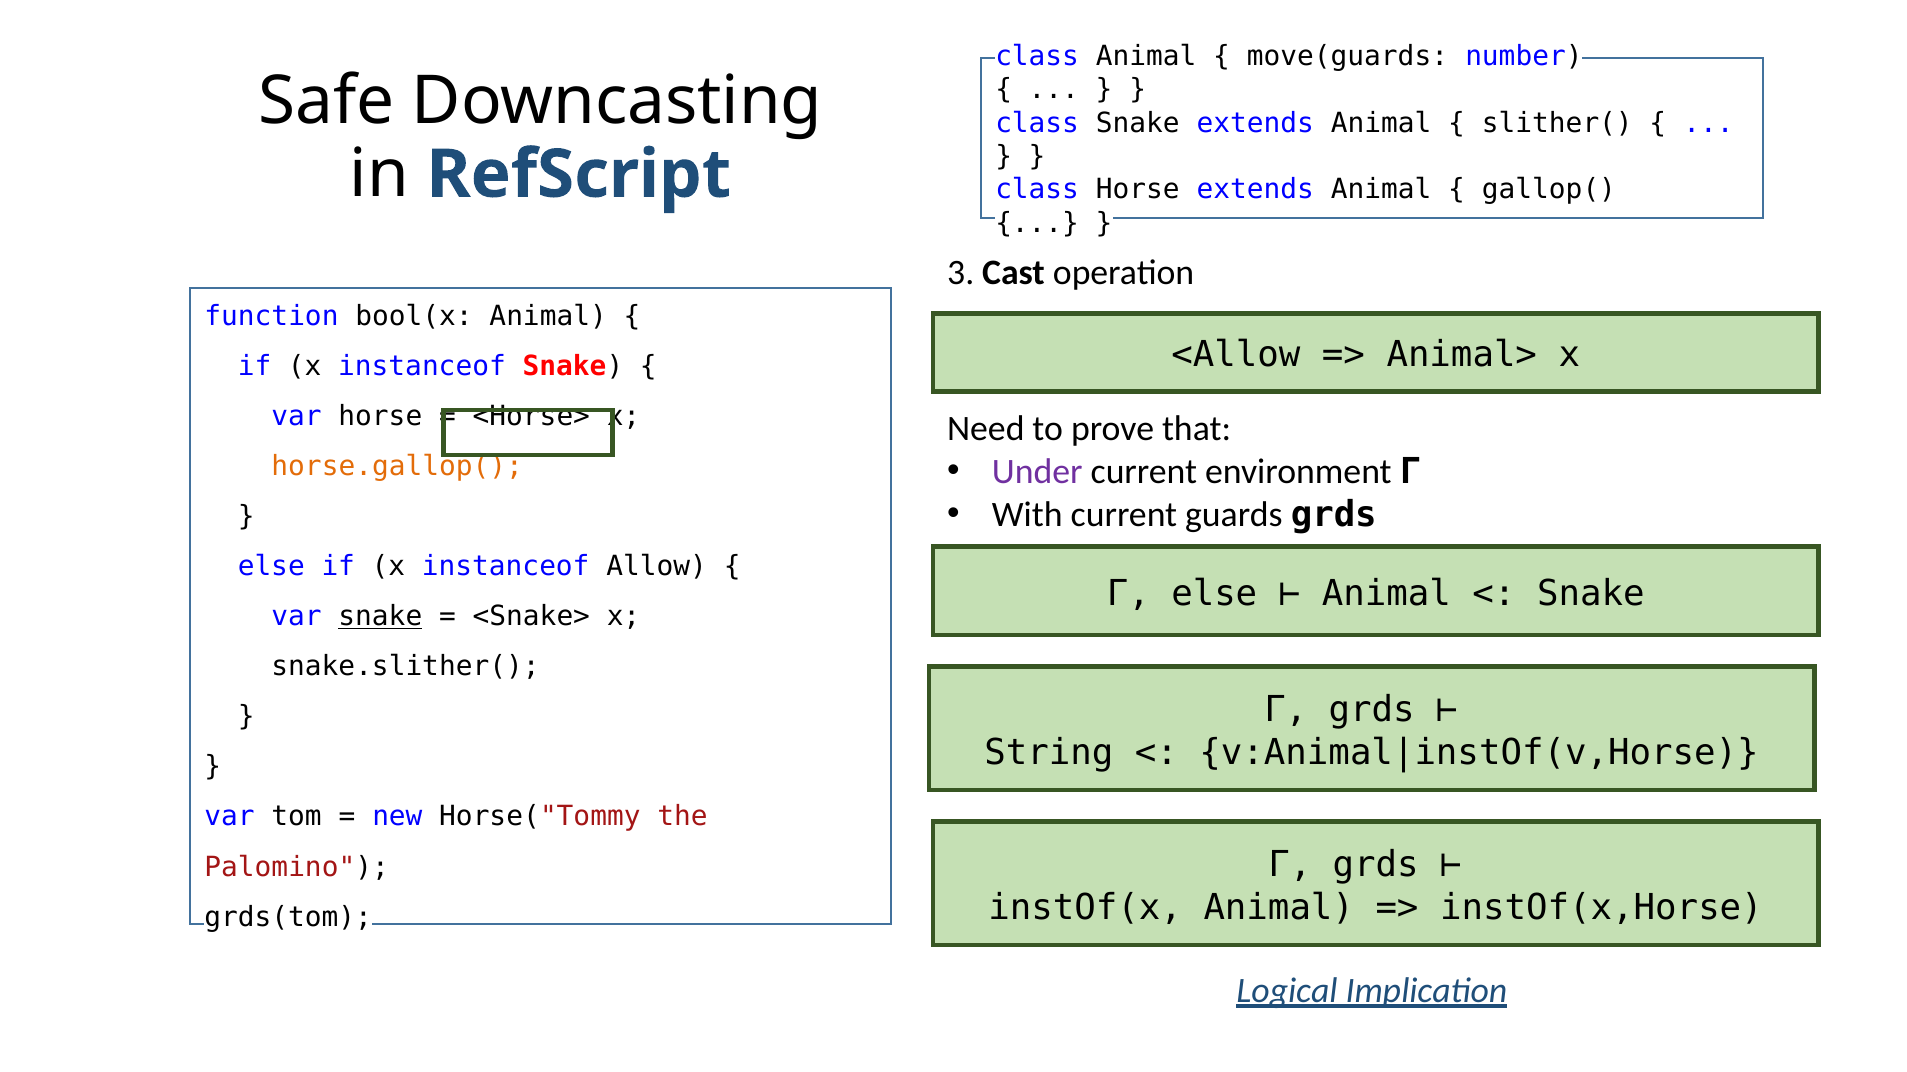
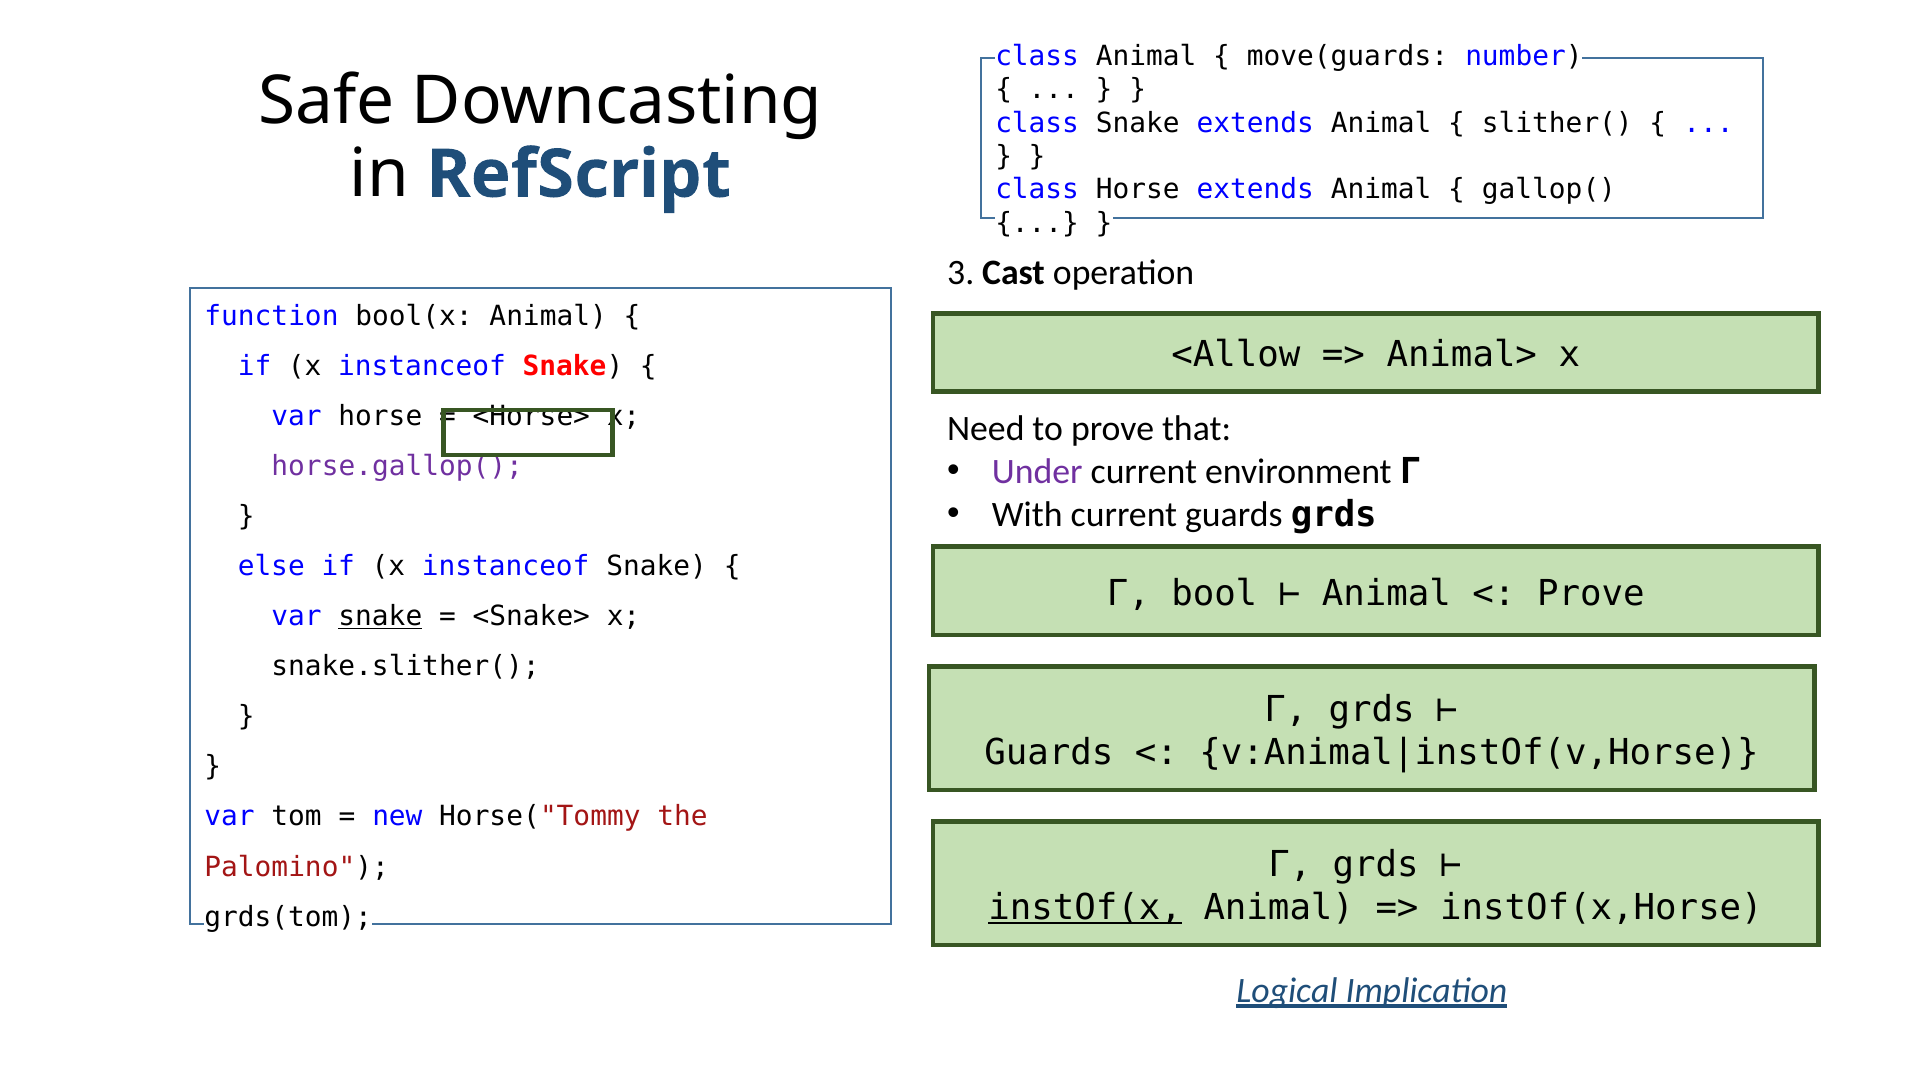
horse.gallop( colour: orange -> purple
Allow at (657, 567): Allow -> Snake
Γ else: else -> bool
Snake at (1591, 594): Snake -> Prove
String at (1049, 753): String -> Guards
instOf(x underline: none -> present
